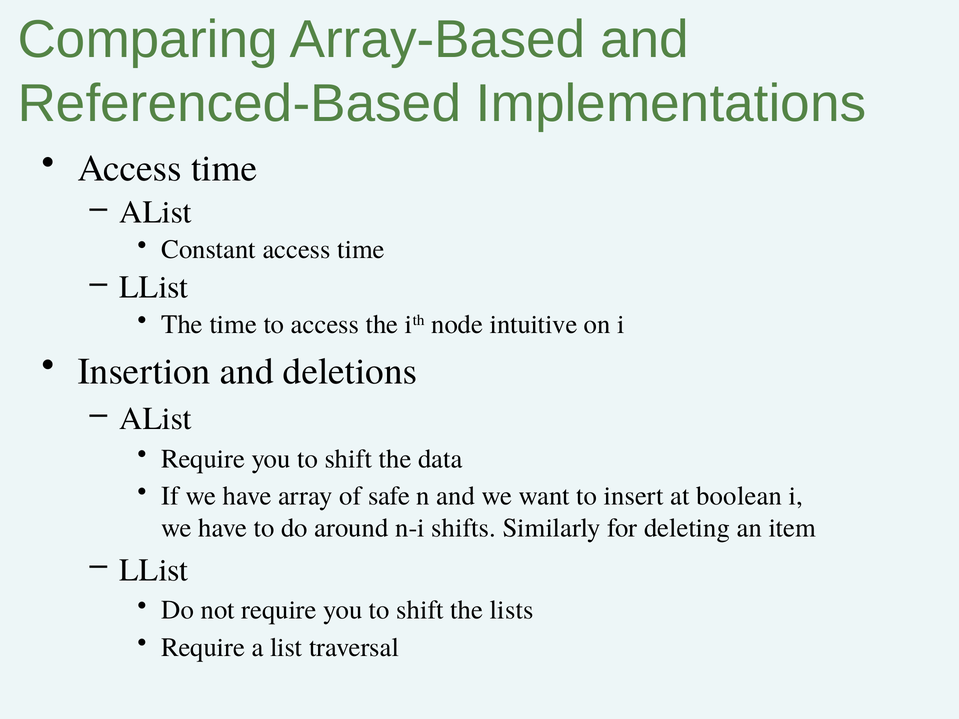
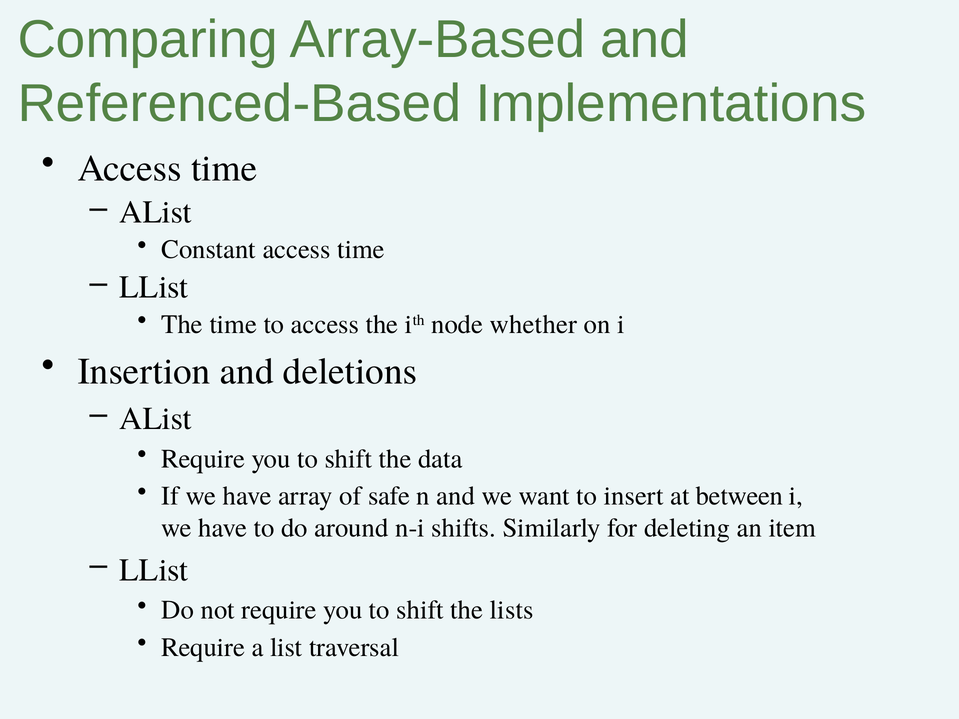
intuitive: intuitive -> whether
boolean: boolean -> between
